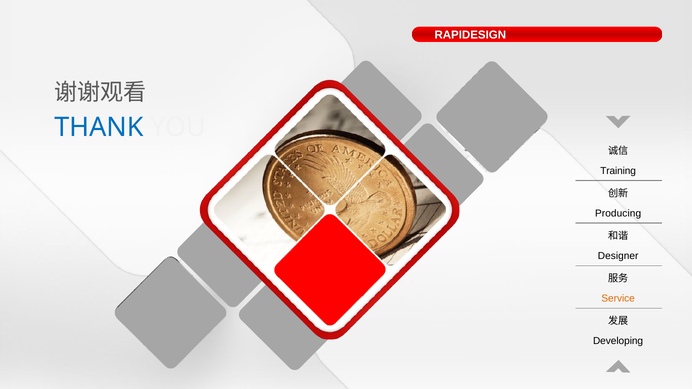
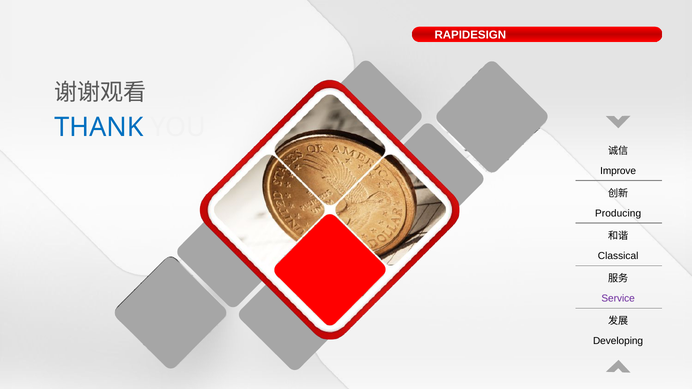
Training: Training -> Improve
Designer: Designer -> Classical
Service colour: orange -> purple
